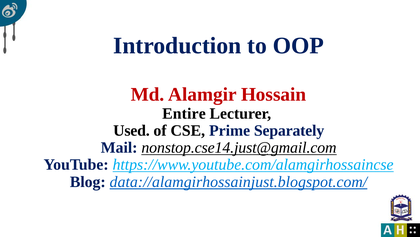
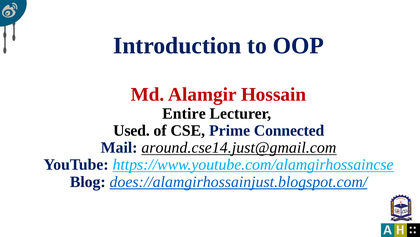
Separately: Separately -> Connected
nonstop.cse14.just@gmail.com: nonstop.cse14.just@gmail.com -> around.cse14.just@gmail.com
data://alamgirhossainjust.blogspot.com/: data://alamgirhossainjust.blogspot.com/ -> does://alamgirhossainjust.blogspot.com/
